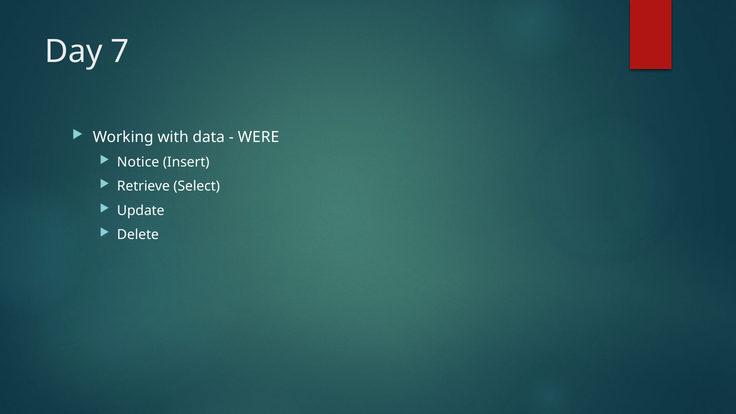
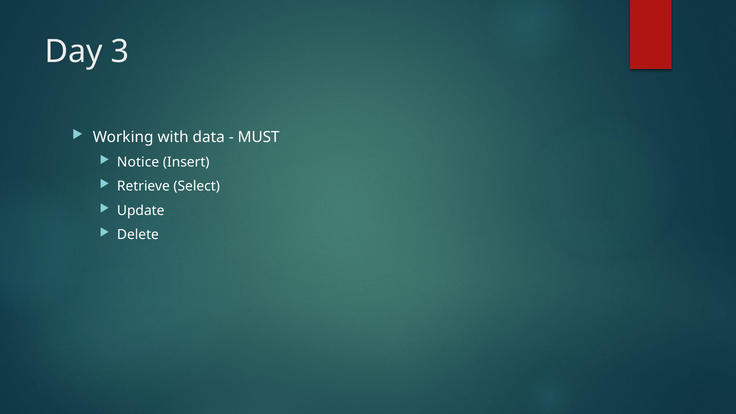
7: 7 -> 3
WERE: WERE -> MUST
